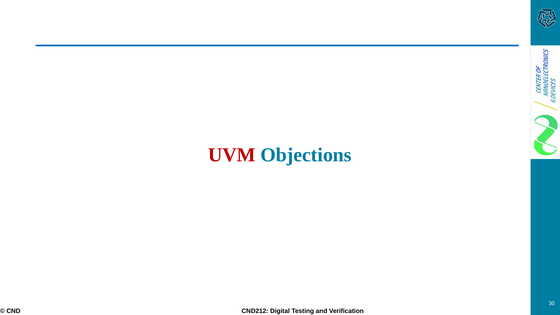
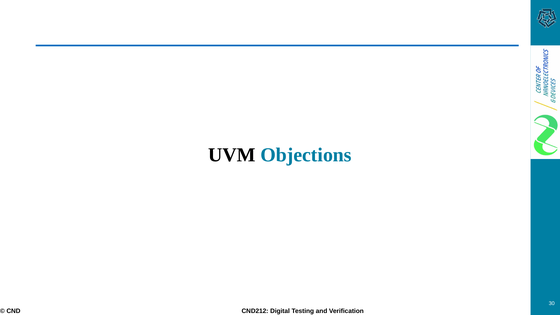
UVM colour: red -> black
